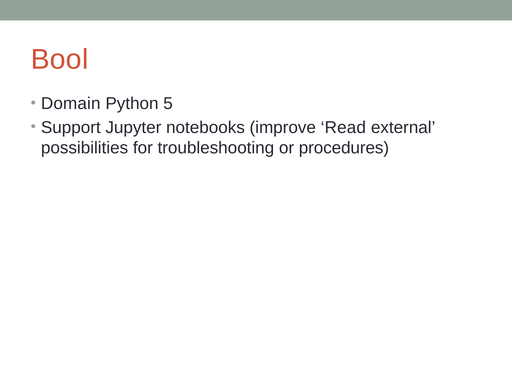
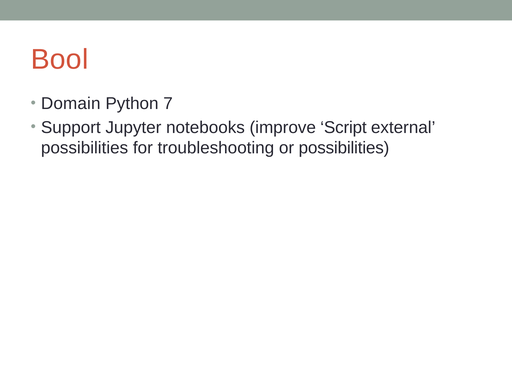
5: 5 -> 7
Read: Read -> Script
or procedures: procedures -> possibilities
